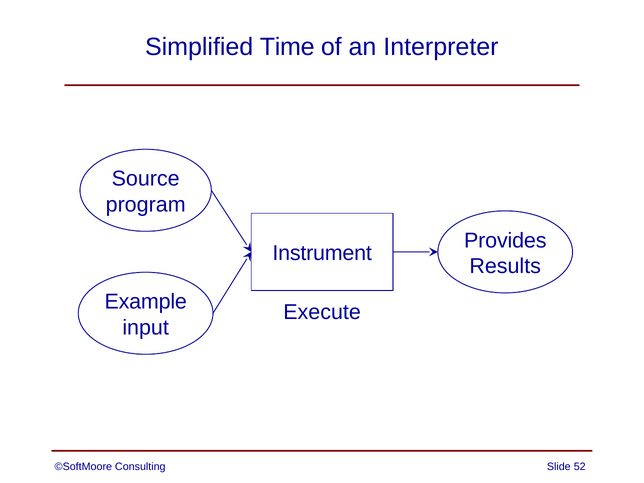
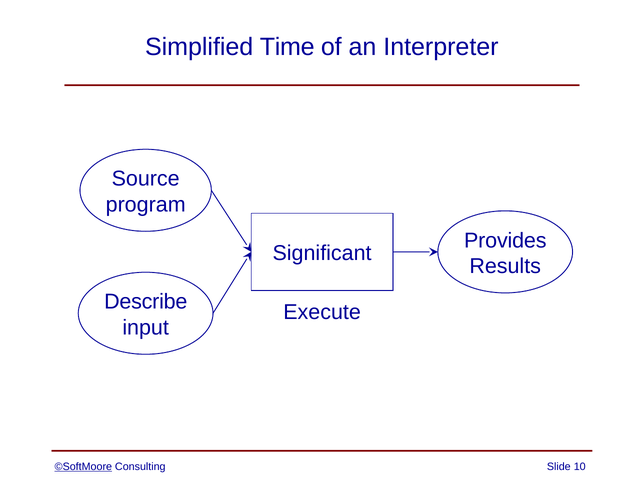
Instrument: Instrument -> Significant
Example: Example -> Describe
©SoftMoore underline: none -> present
52: 52 -> 10
